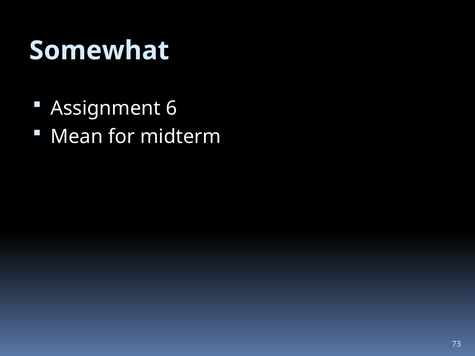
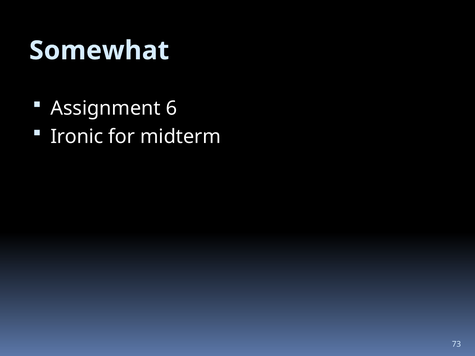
Mean: Mean -> Ironic
